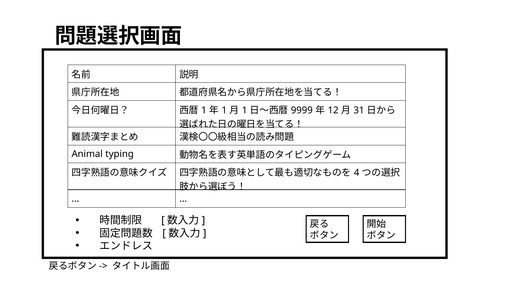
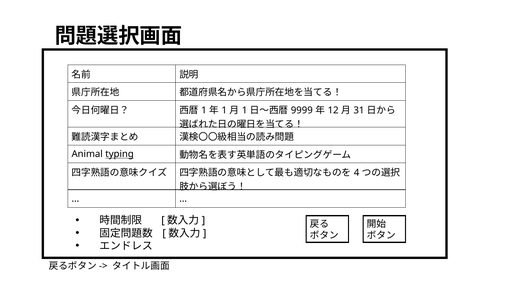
typing underline: none -> present
